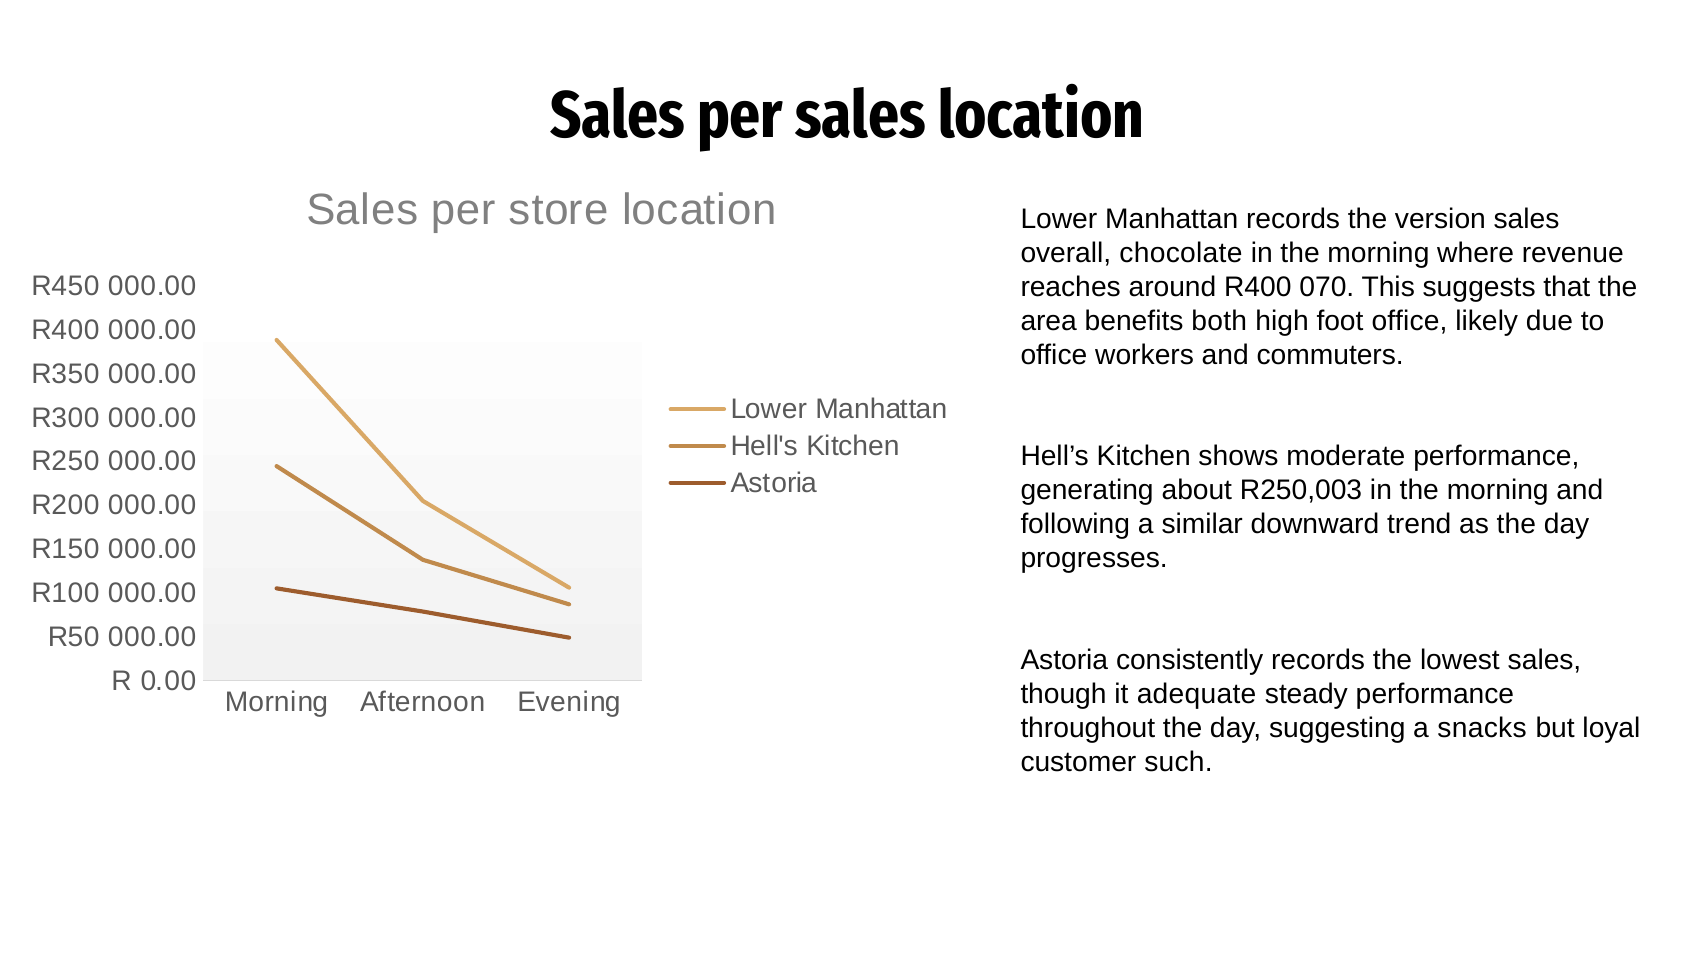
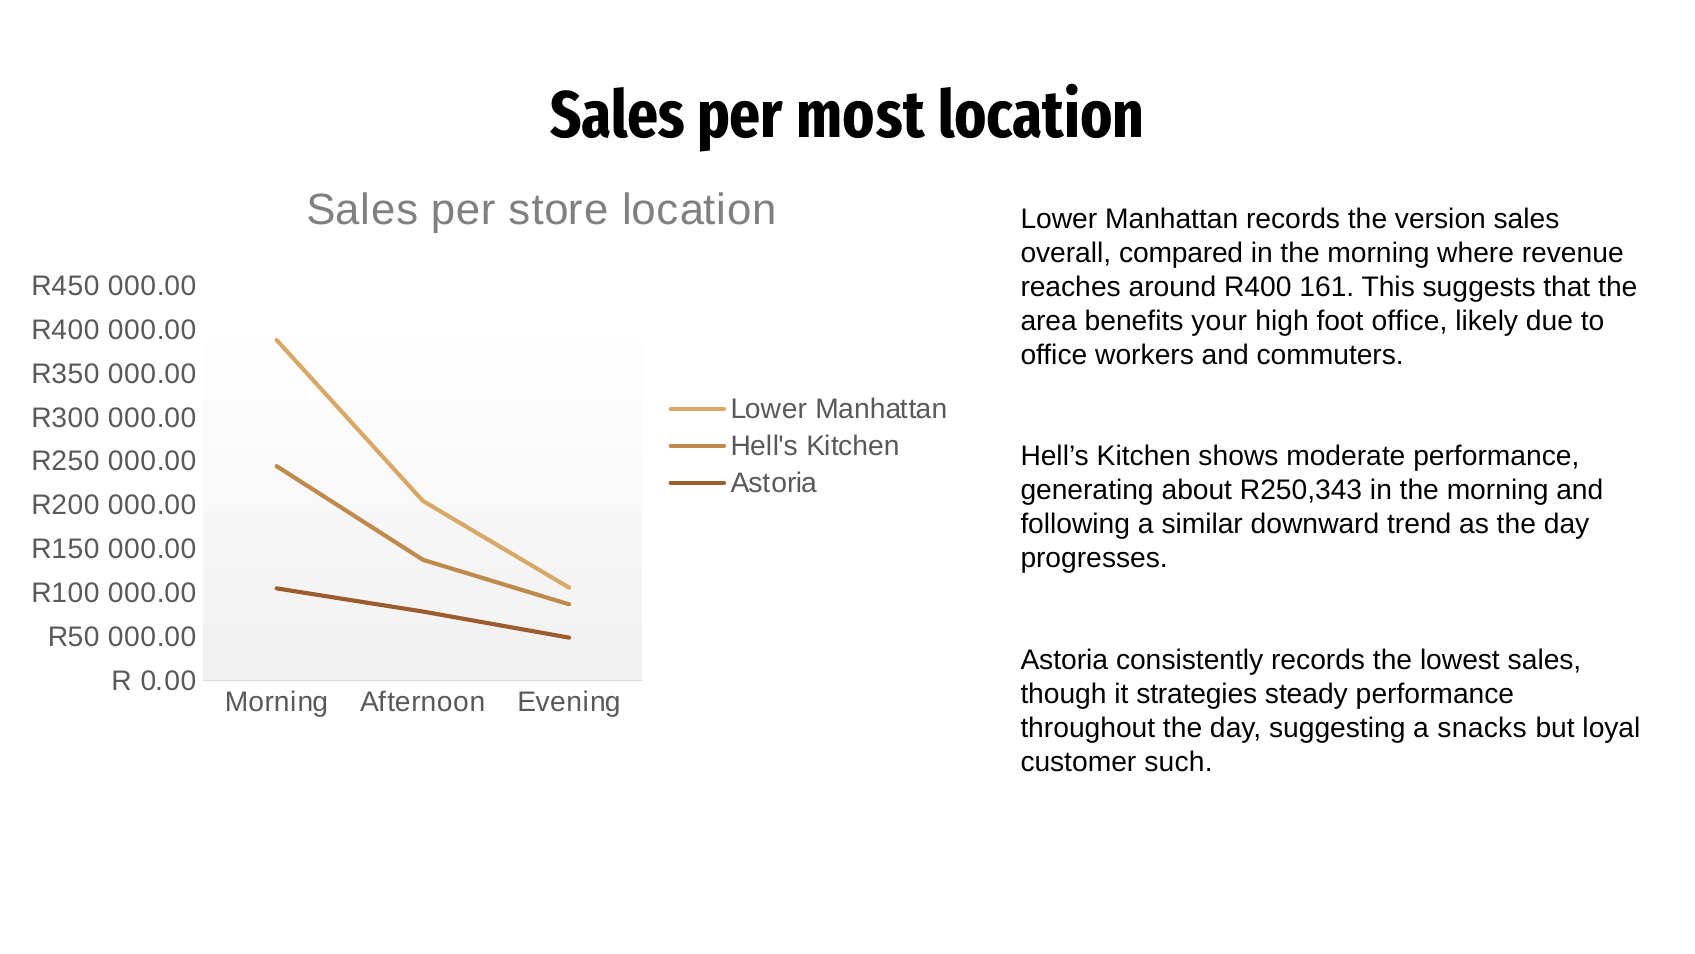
per sales: sales -> most
chocolate: chocolate -> compared
070: 070 -> 161
both: both -> your
R250,003: R250,003 -> R250,343
adequate: adequate -> strategies
